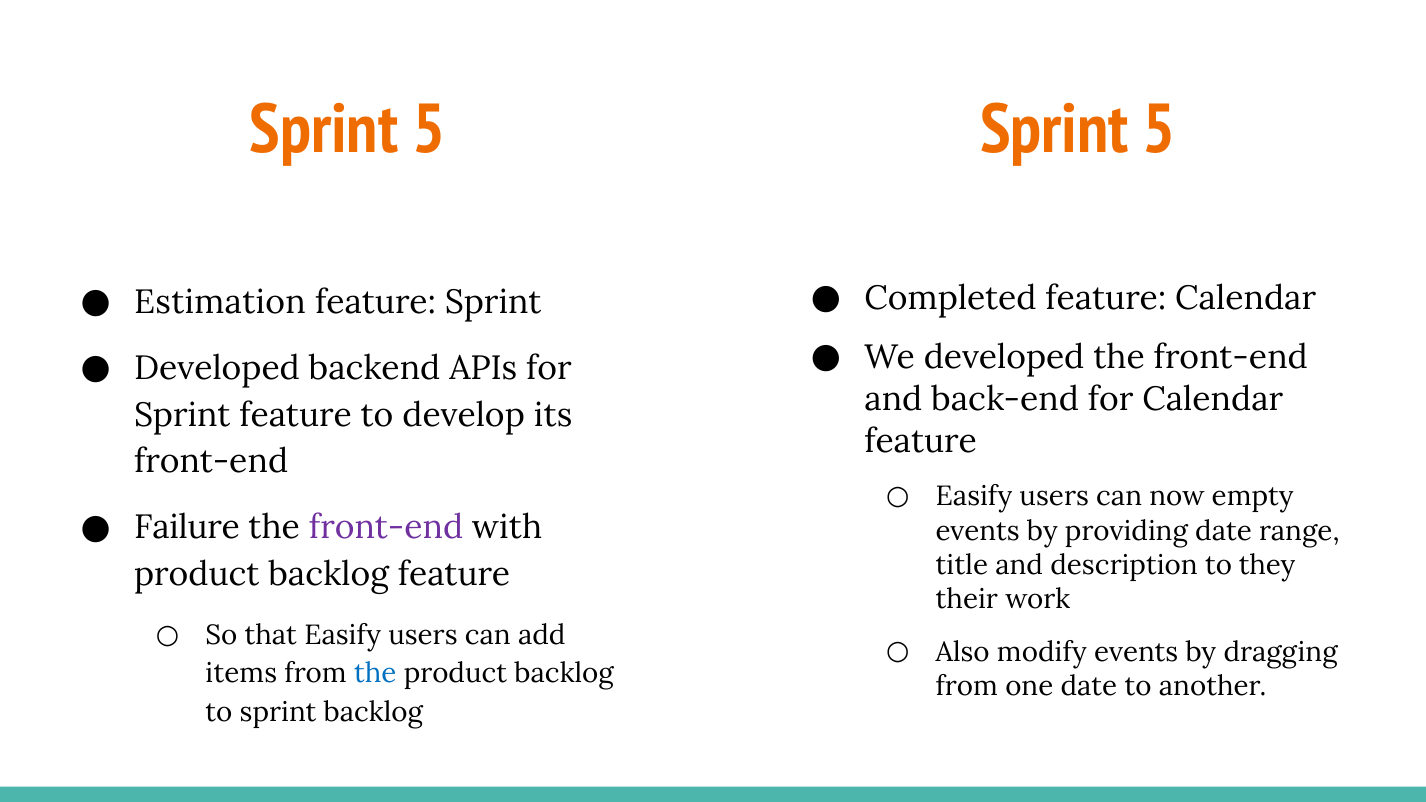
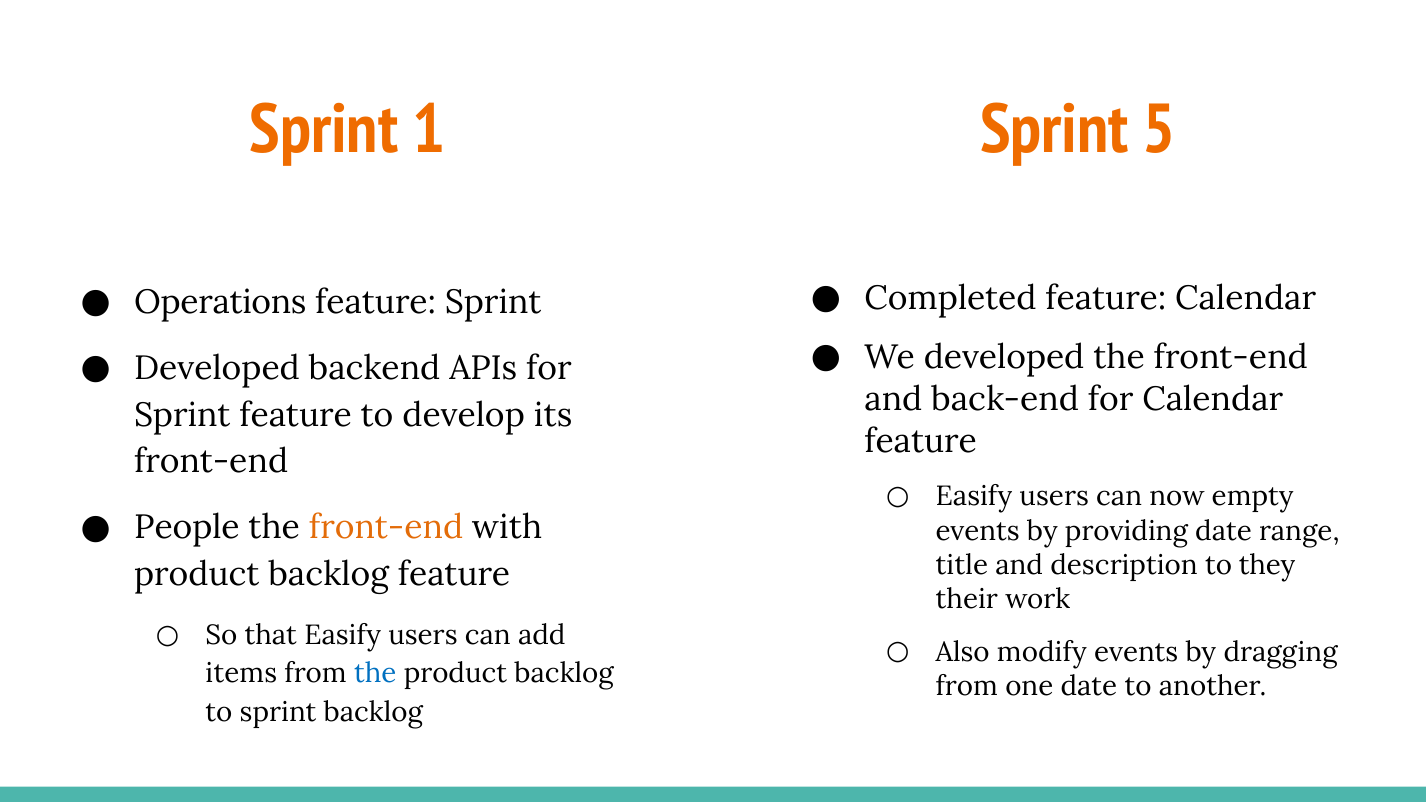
5 at (429, 130): 5 -> 1
Estimation: Estimation -> Operations
Failure: Failure -> People
front-end at (386, 528) colour: purple -> orange
